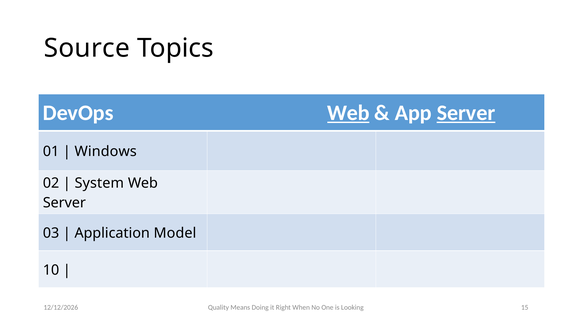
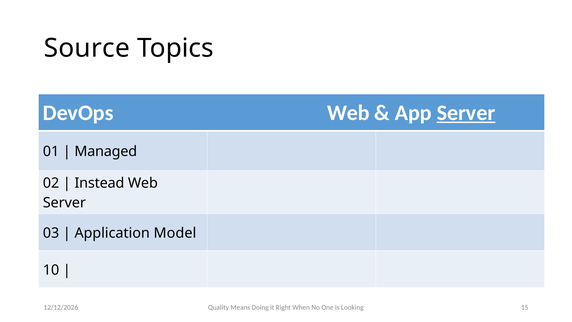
Web at (348, 113) underline: present -> none
Windows: Windows -> Managed
System: System -> Instead
